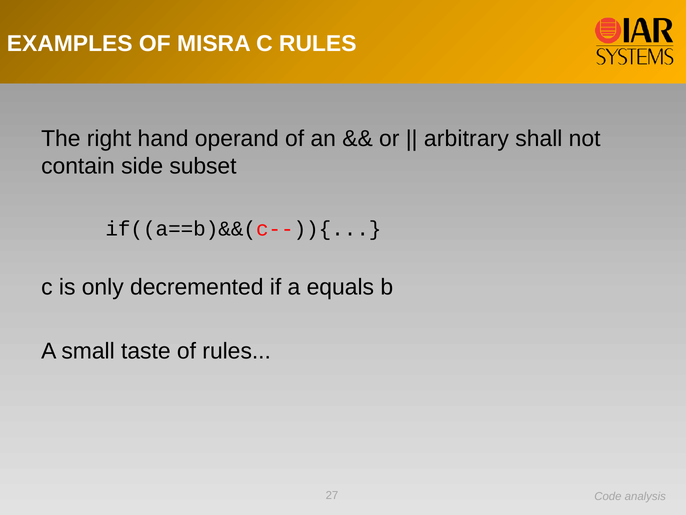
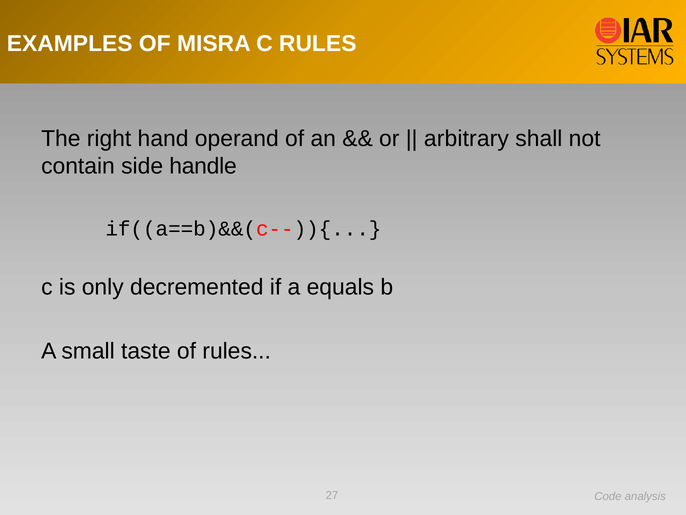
subset: subset -> handle
